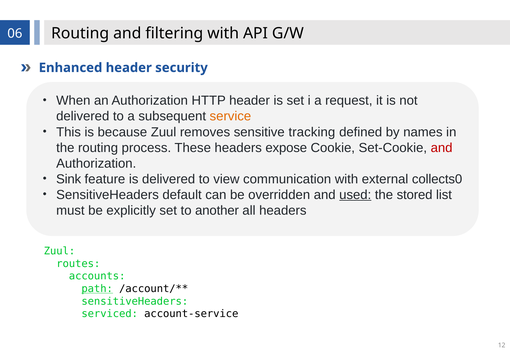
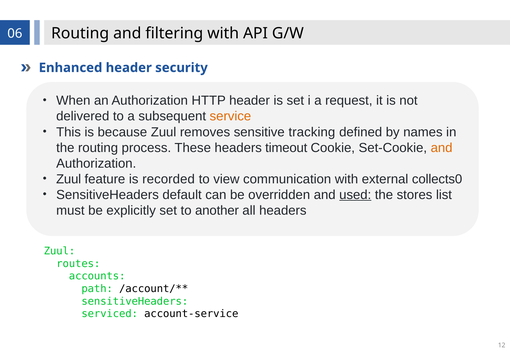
expose: expose -> timeout
and at (442, 148) colour: red -> orange
Sink at (69, 179): Sink -> Zuul
is delivered: delivered -> recorded
stored: stored -> stores
path underline: present -> none
